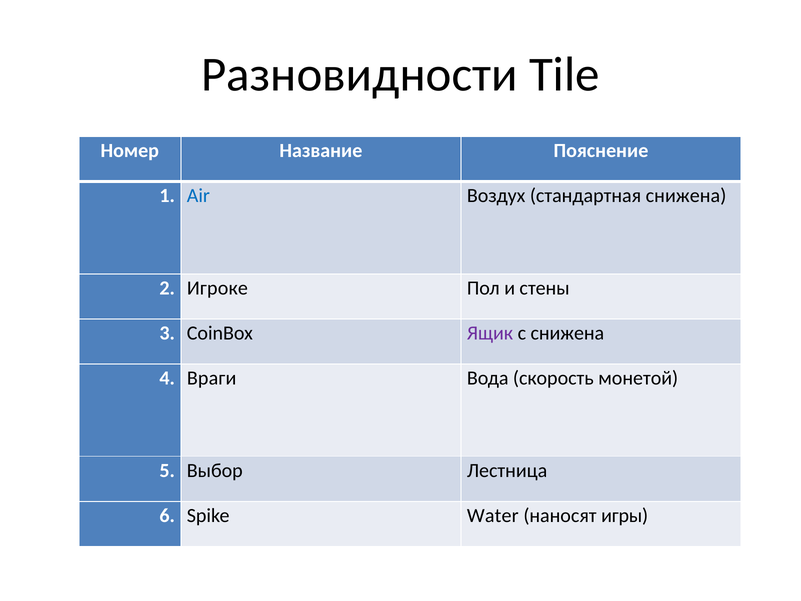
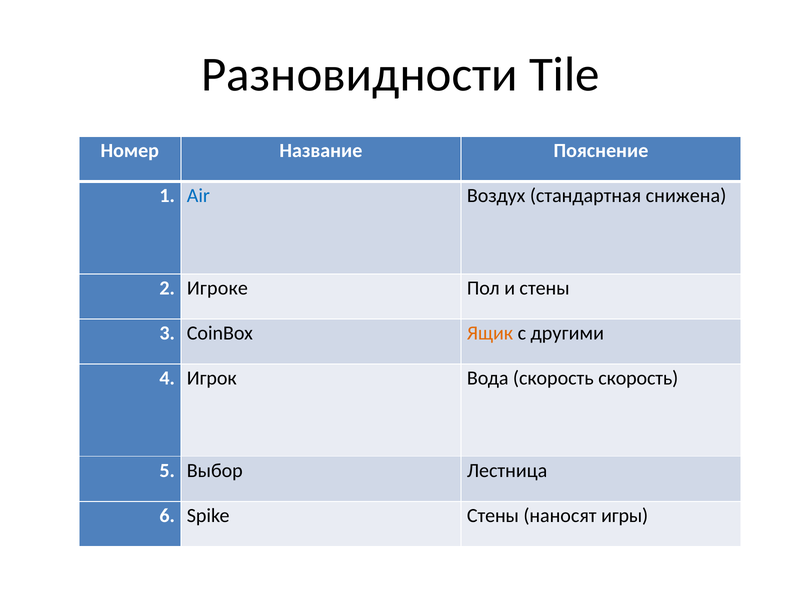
Ящик colour: purple -> orange
с снижена: снижена -> другими
Враги: Враги -> Игрок
скорость монетой: монетой -> скорость
Spike Water: Water -> Стены
